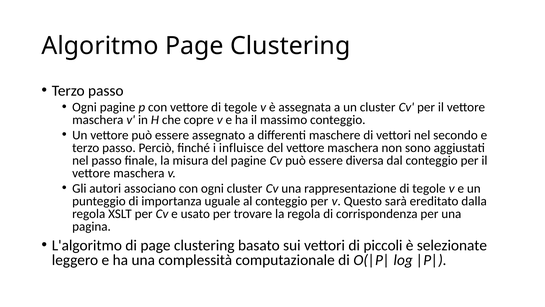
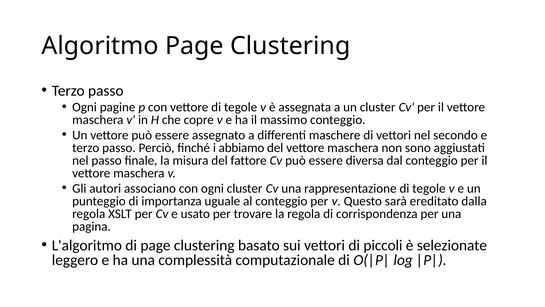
influisce: influisce -> abbiamo
del pagine: pagine -> fattore
